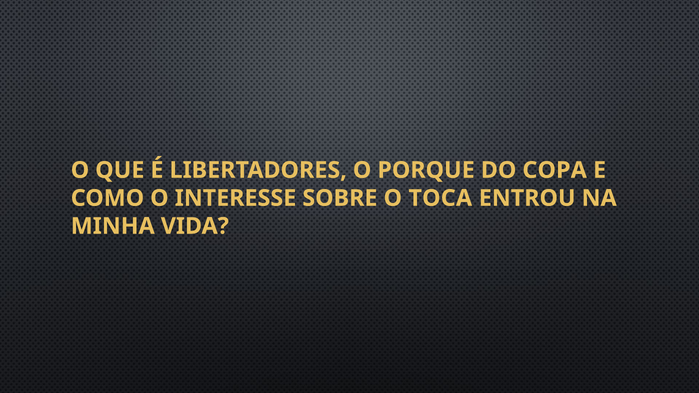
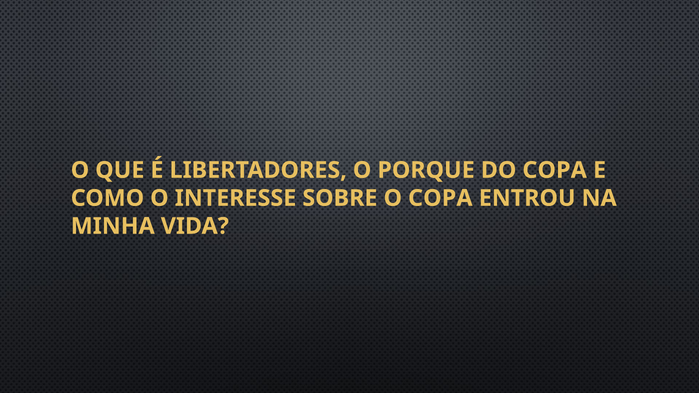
O TOCA: TOCA -> COPA
